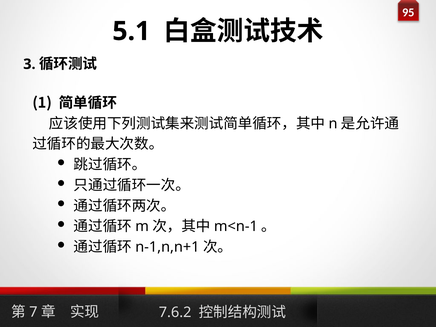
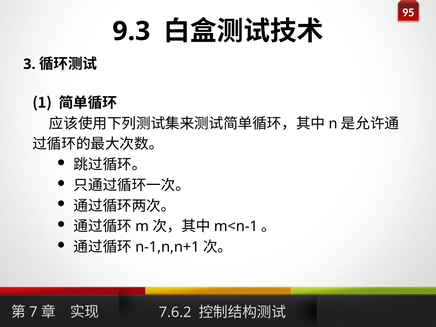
5.1: 5.1 -> 9.3
